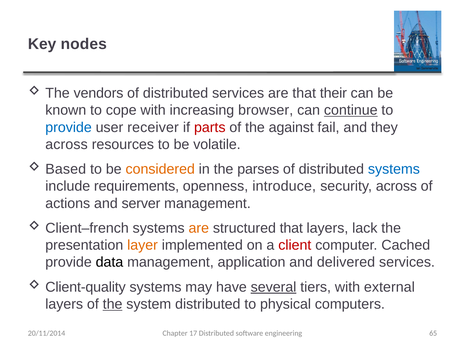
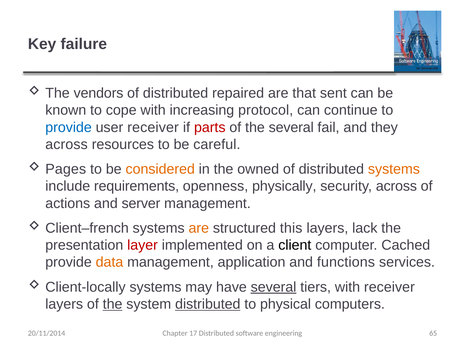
nodes: nodes -> failure
distributed services: services -> repaired
their: their -> sent
browser: browser -> protocol
continue underline: present -> none
the against: against -> several
volatile: volatile -> careful
Based: Based -> Pages
parses: parses -> owned
systems at (394, 169) colour: blue -> orange
introduce: introduce -> physically
structured that: that -> this
layer colour: orange -> red
client colour: red -> black
data colour: black -> orange
delivered: delivered -> functions
Client-quality: Client-quality -> Client-locally
with external: external -> receiver
distributed at (208, 304) underline: none -> present
